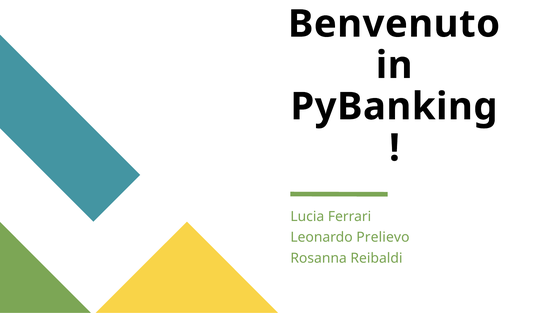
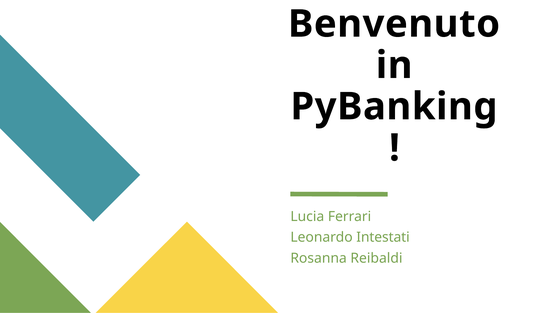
Prelievo: Prelievo -> Intestati
